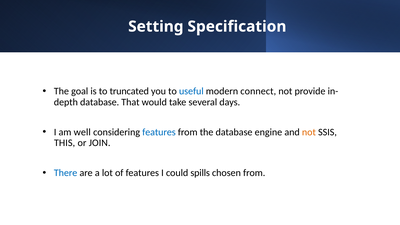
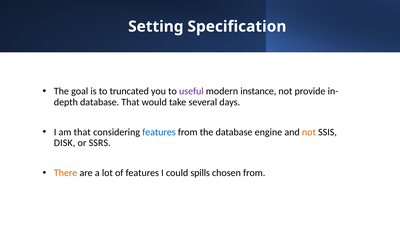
useful colour: blue -> purple
connect: connect -> instance
am well: well -> that
THIS: THIS -> DISK
JOIN: JOIN -> SSRS
There colour: blue -> orange
